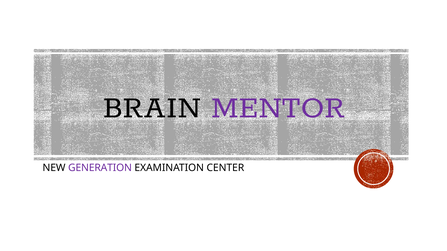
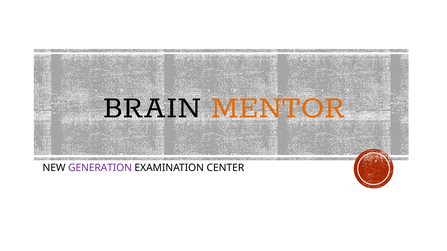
MENTOR colour: purple -> orange
